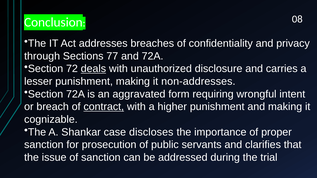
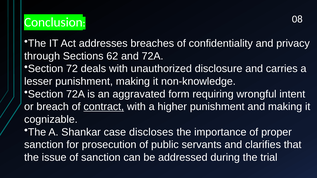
77: 77 -> 62
deals underline: present -> none
non-addresses: non-addresses -> non-knowledge
